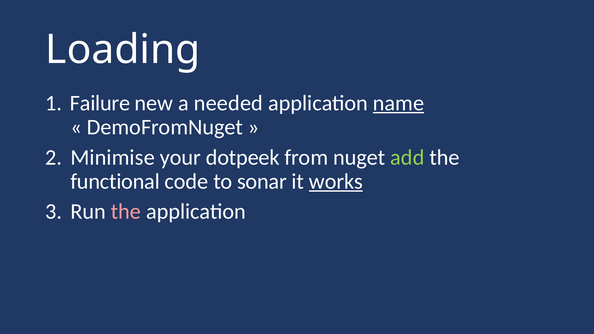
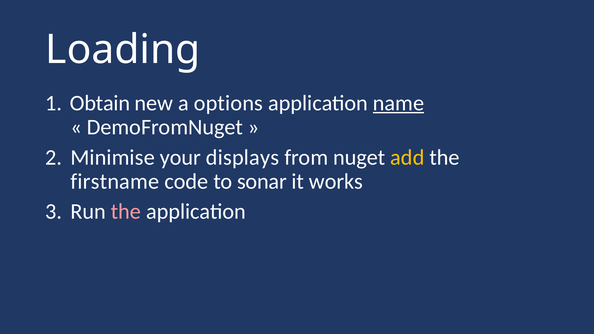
Failure: Failure -> Obtain
needed: needed -> options
dotpeek: dotpeek -> displays
add colour: light green -> yellow
functional: functional -> firstname
works underline: present -> none
